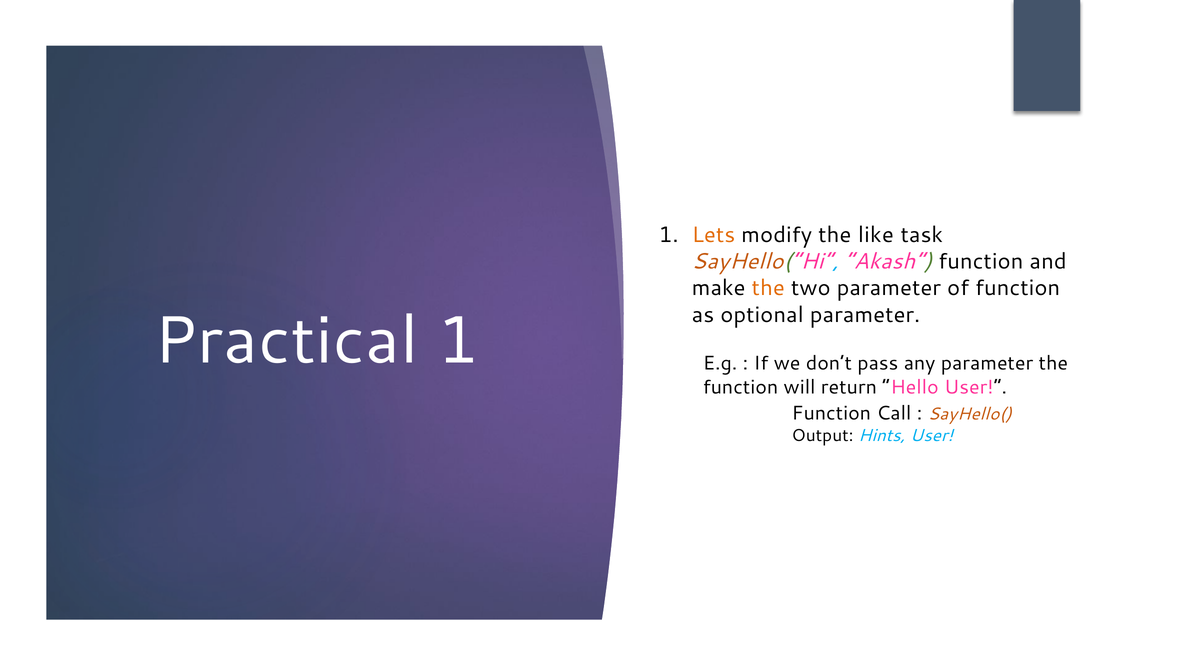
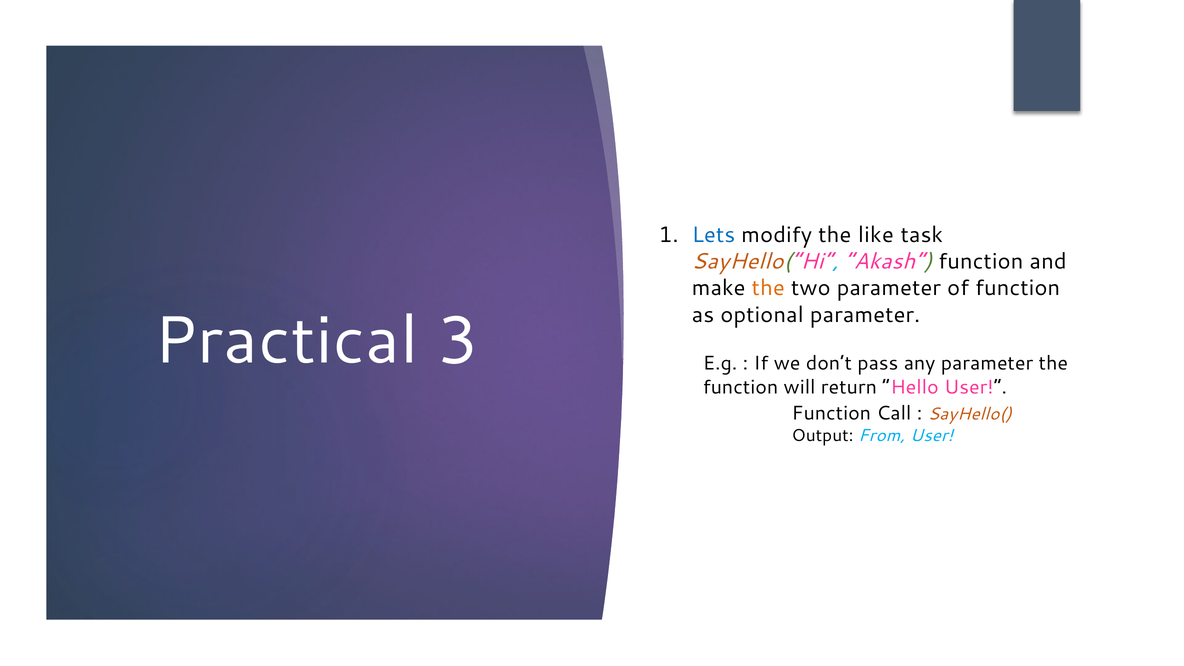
Lets colour: orange -> blue
Practical 1: 1 -> 3
Hints: Hints -> From
